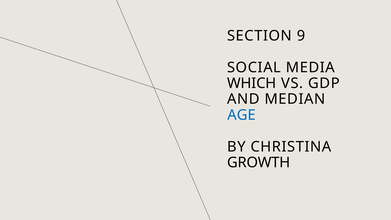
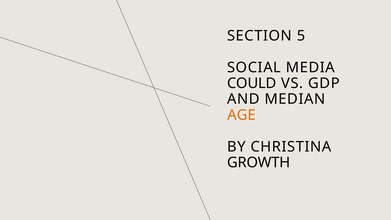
9: 9 -> 5
WHICH: WHICH -> COULD
AGE colour: blue -> orange
